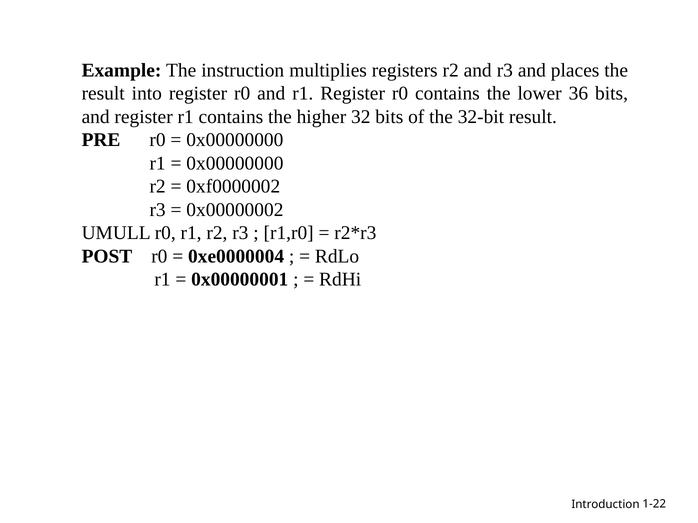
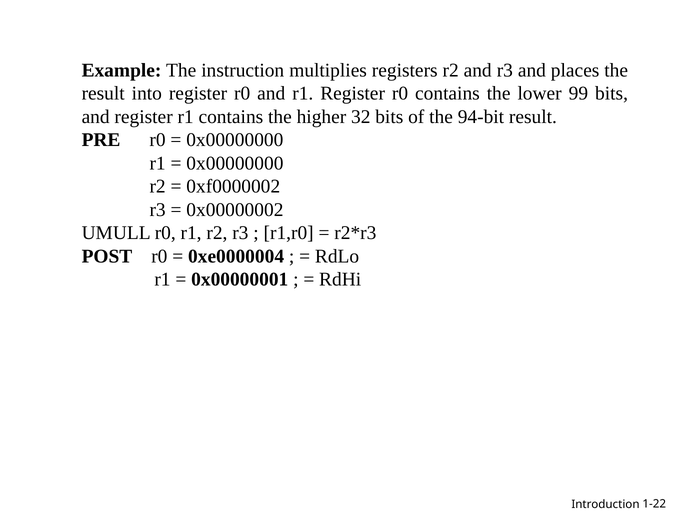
36: 36 -> 99
32-bit: 32-bit -> 94-bit
